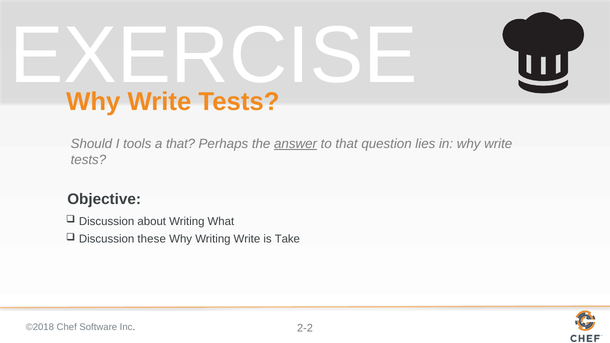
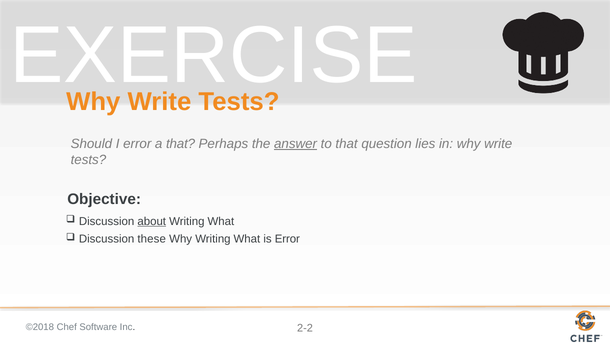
I tools: tools -> error
about underline: none -> present
Why Writing Write: Write -> What
is Take: Take -> Error
